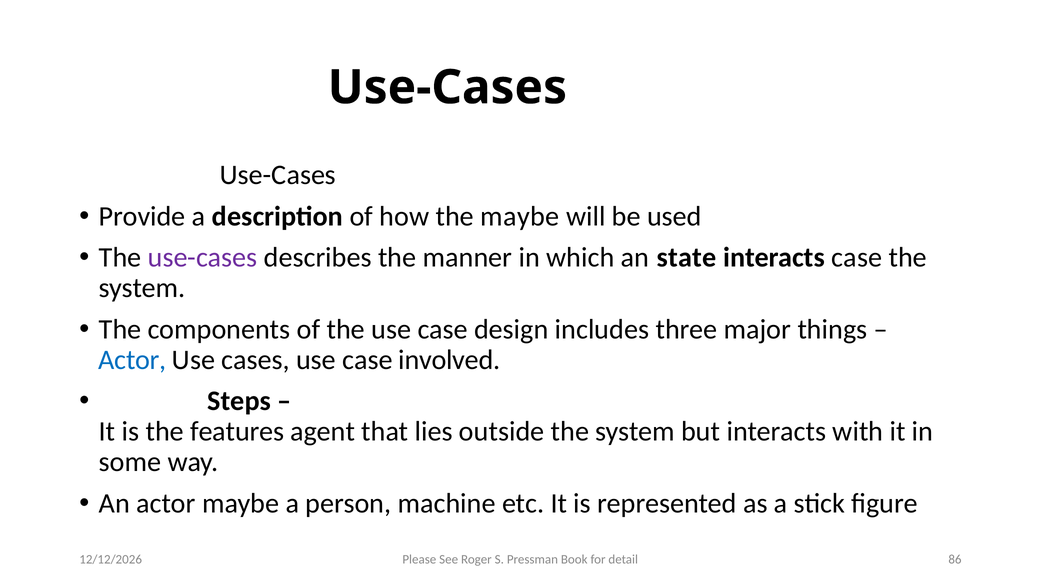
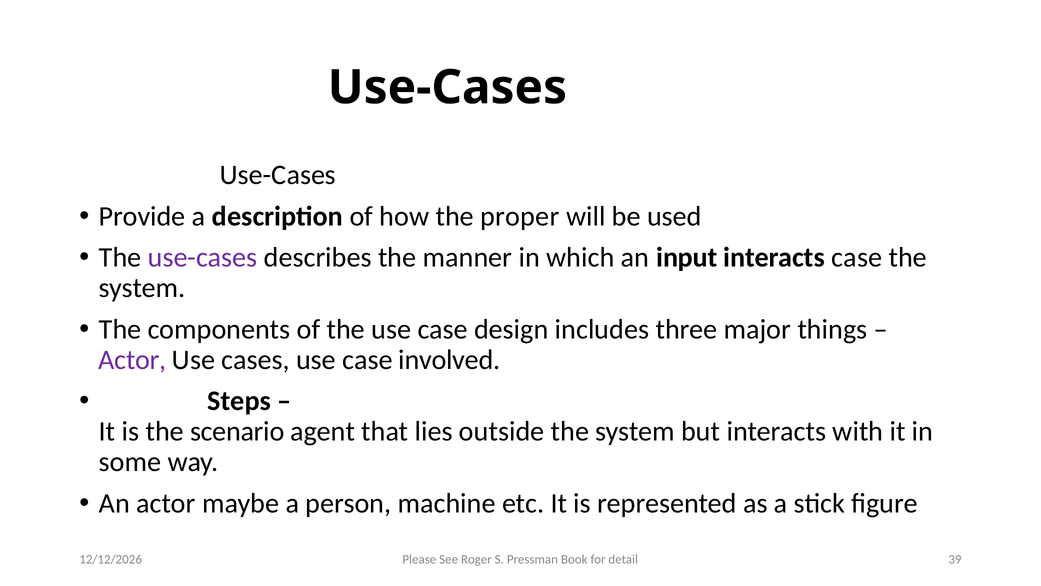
the maybe: maybe -> proper
state: state -> input
Actor at (132, 360) colour: blue -> purple
features: features -> scenario
86: 86 -> 39
